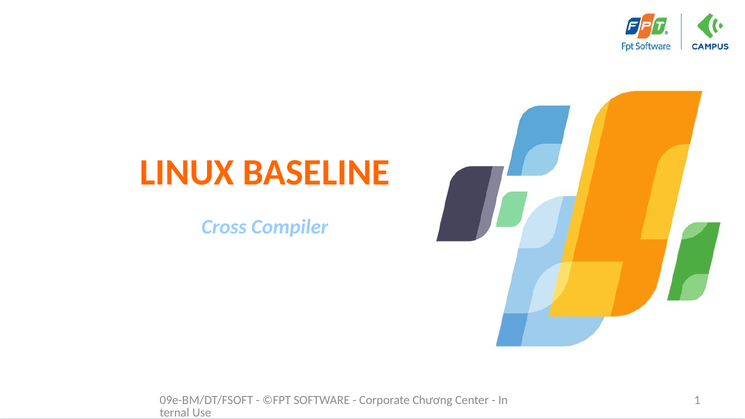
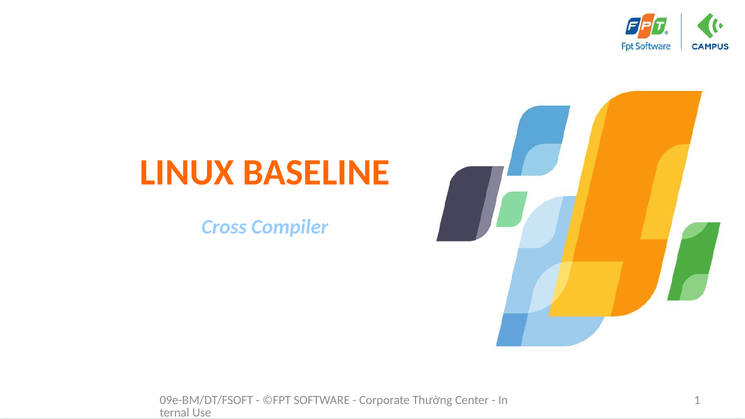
Chương: Chương -> Thường
